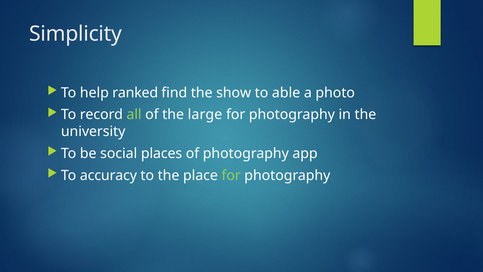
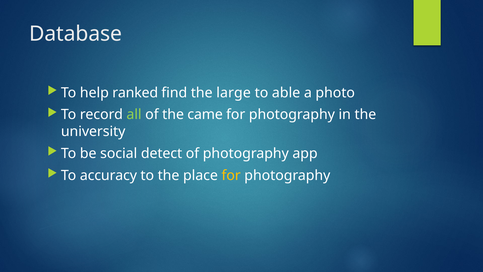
Simplicity: Simplicity -> Database
show: show -> large
large: large -> came
places: places -> detect
for at (231, 175) colour: light green -> yellow
